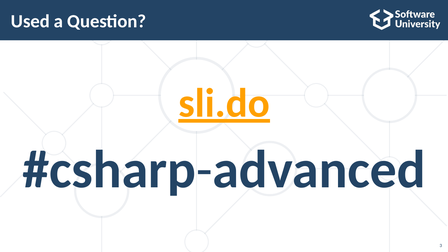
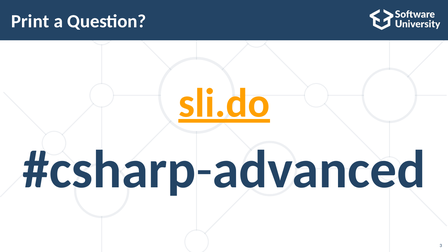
Used: Used -> Print
